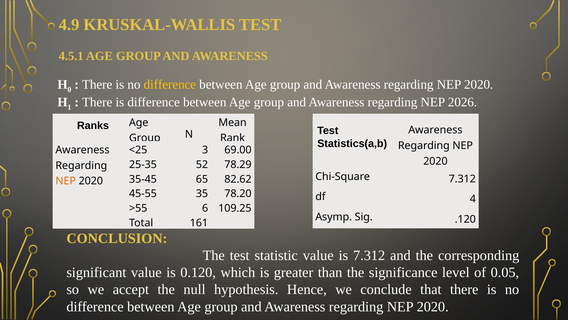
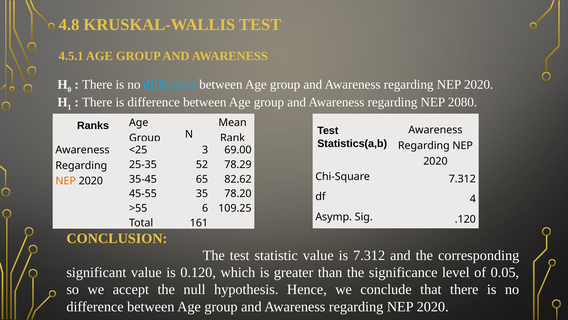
4.9: 4.9 -> 4.8
difference at (170, 84) colour: yellow -> light blue
2026: 2026 -> 2080
